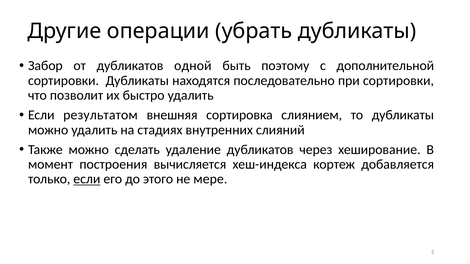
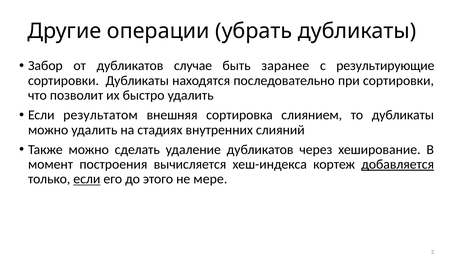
одной: одной -> случае
поэтому: поэтому -> заранее
дополнительной: дополнительной -> результирующие
добавляется underline: none -> present
